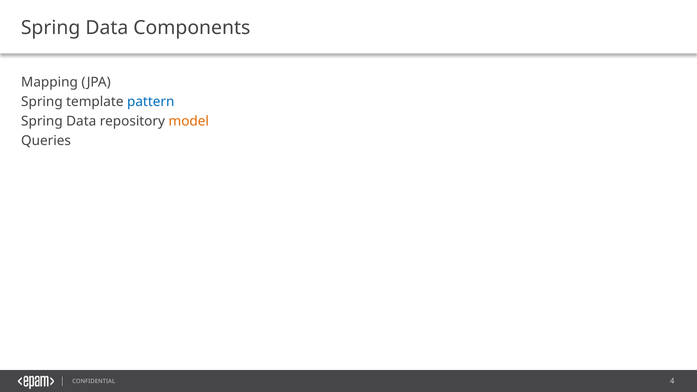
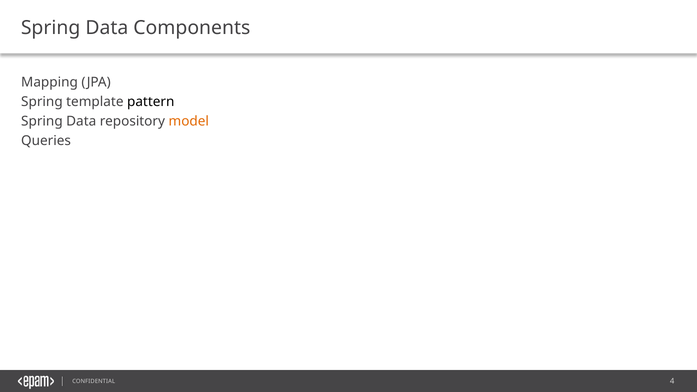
pattern colour: blue -> black
